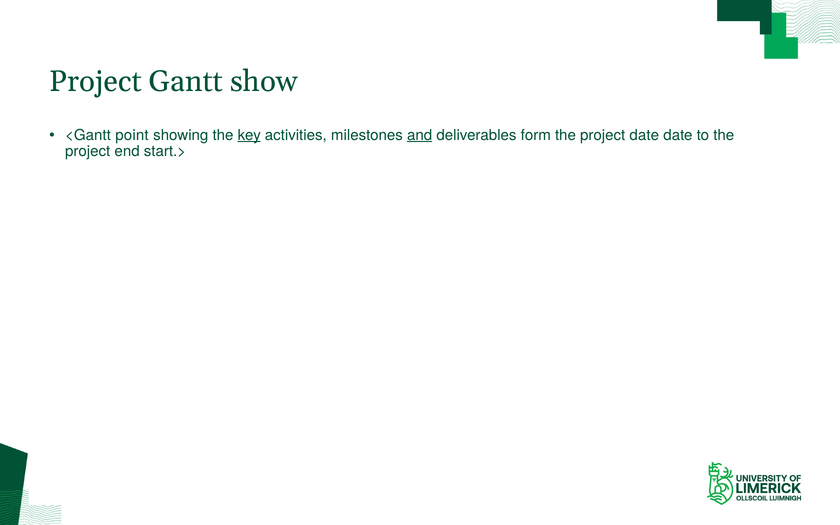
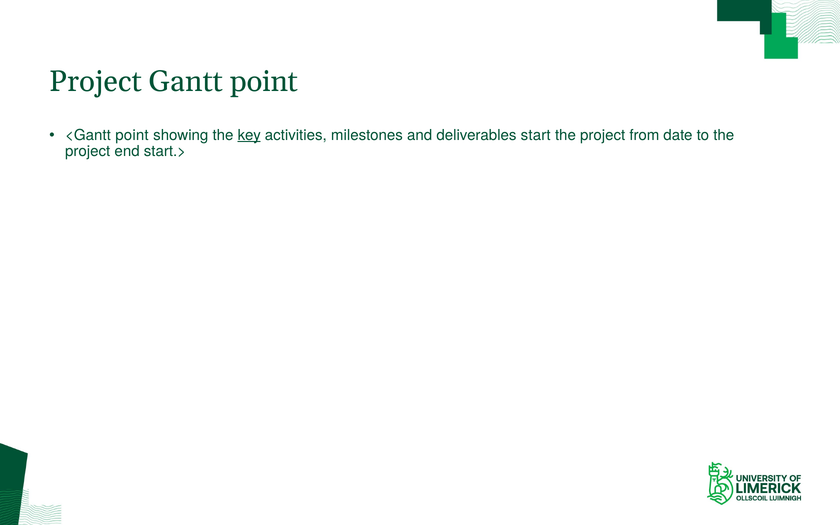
Gantt show: show -> point
and underline: present -> none
form: form -> start
project date: date -> from
